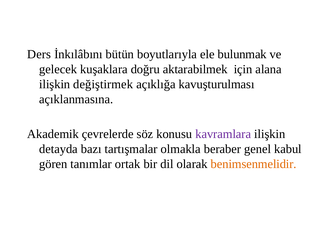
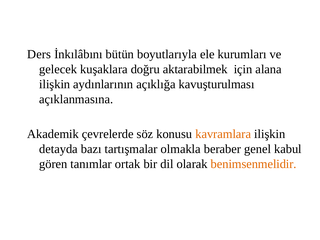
bulunmak: bulunmak -> kurumları
değiştirmek: değiştirmek -> aydınlarının
kavramlara colour: purple -> orange
